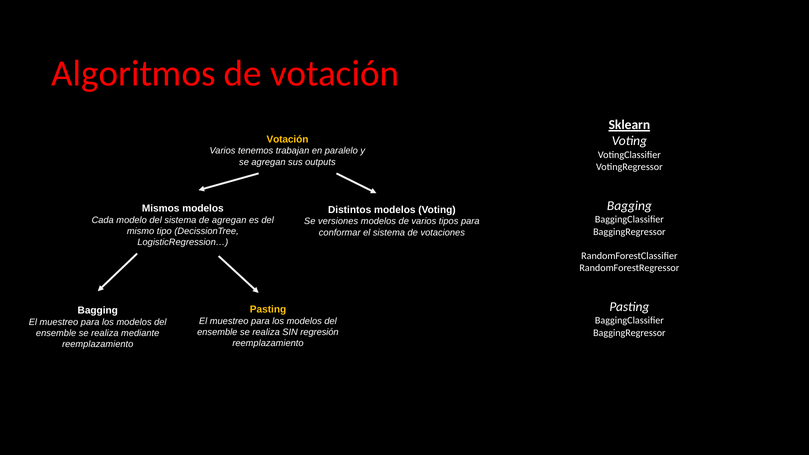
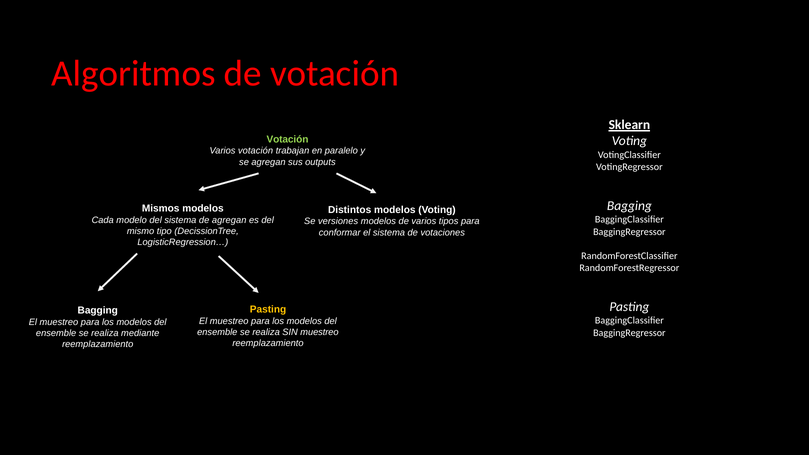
Votación at (287, 139) colour: yellow -> light green
Varios tenemos: tenemos -> votación
SIN regresión: regresión -> muestreo
